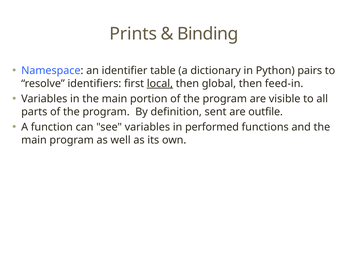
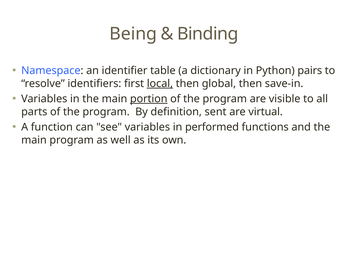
Prints: Prints -> Being
feed-in: feed-in -> save-in
portion underline: none -> present
outfile: outfile -> virtual
